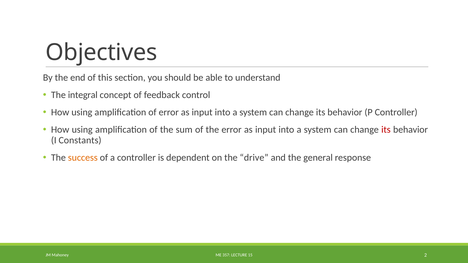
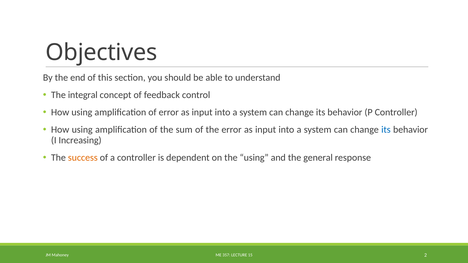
its at (386, 130) colour: red -> blue
Constants: Constants -> Increasing
the drive: drive -> using
